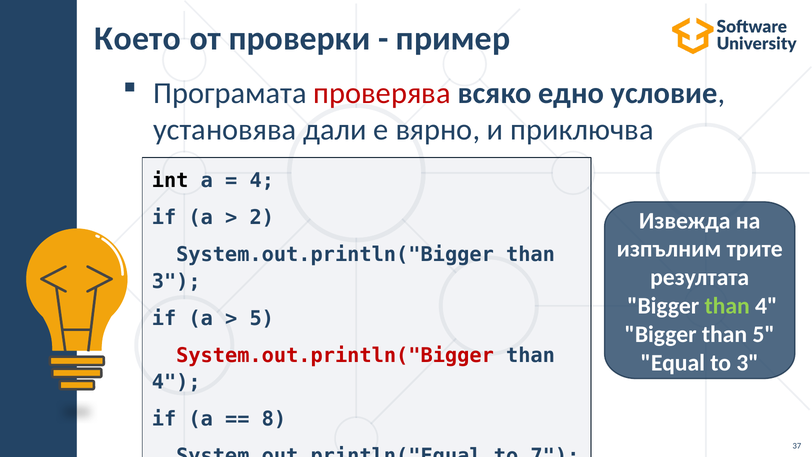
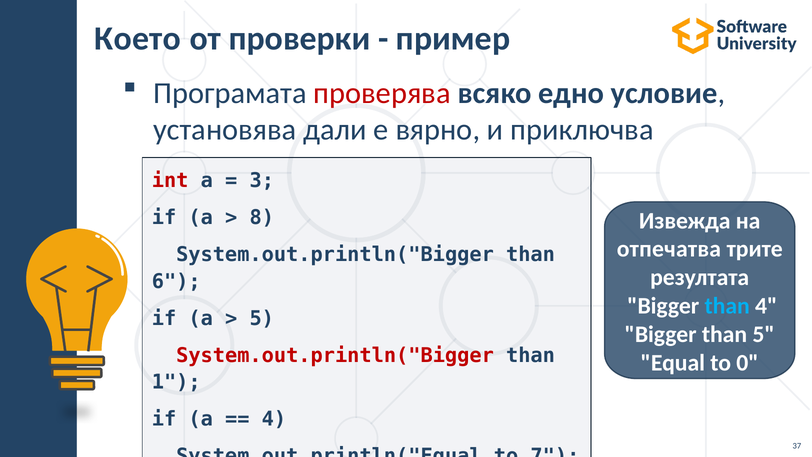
int colour: black -> red
4 at (262, 181): 4 -> 3
2: 2 -> 8
изпълним: изпълним -> отпечатва
3 at (176, 281): 3 -> 6
than at (727, 306) colour: light green -> light blue
to 3: 3 -> 0
4 at (176, 382): 4 -> 1
8 at (274, 419): 8 -> 4
